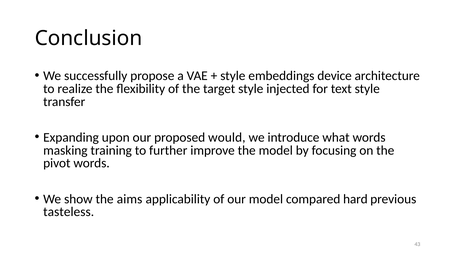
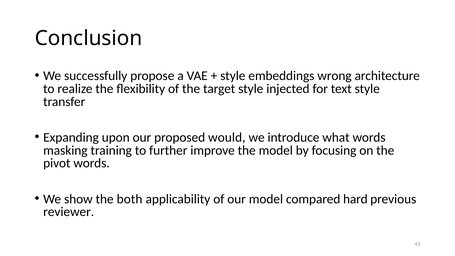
device: device -> wrong
aims: aims -> both
tasteless: tasteless -> reviewer
